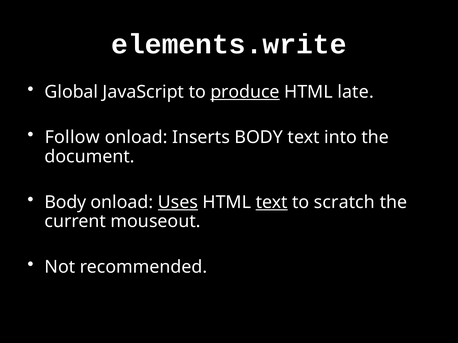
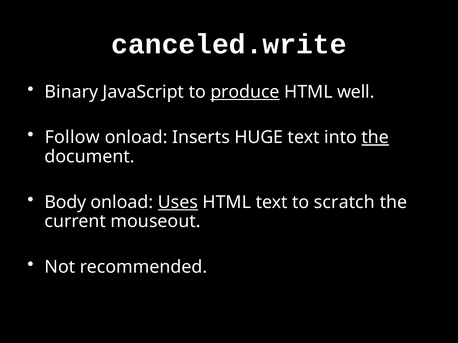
elements.write: elements.write -> canceled.write
Global: Global -> Binary
late: late -> well
Inserts BODY: BODY -> HUGE
the at (375, 138) underline: none -> present
text at (272, 202) underline: present -> none
